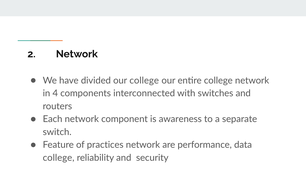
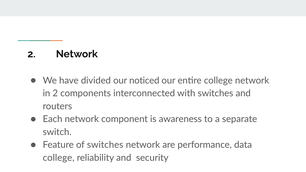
our college: college -> noticed
in 4: 4 -> 2
of practices: practices -> switches
